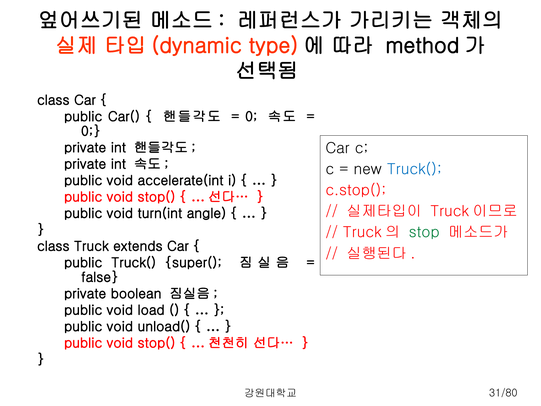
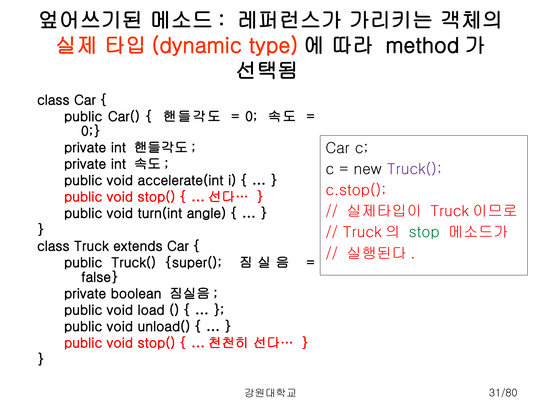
Truck( at (414, 169) colour: blue -> purple
